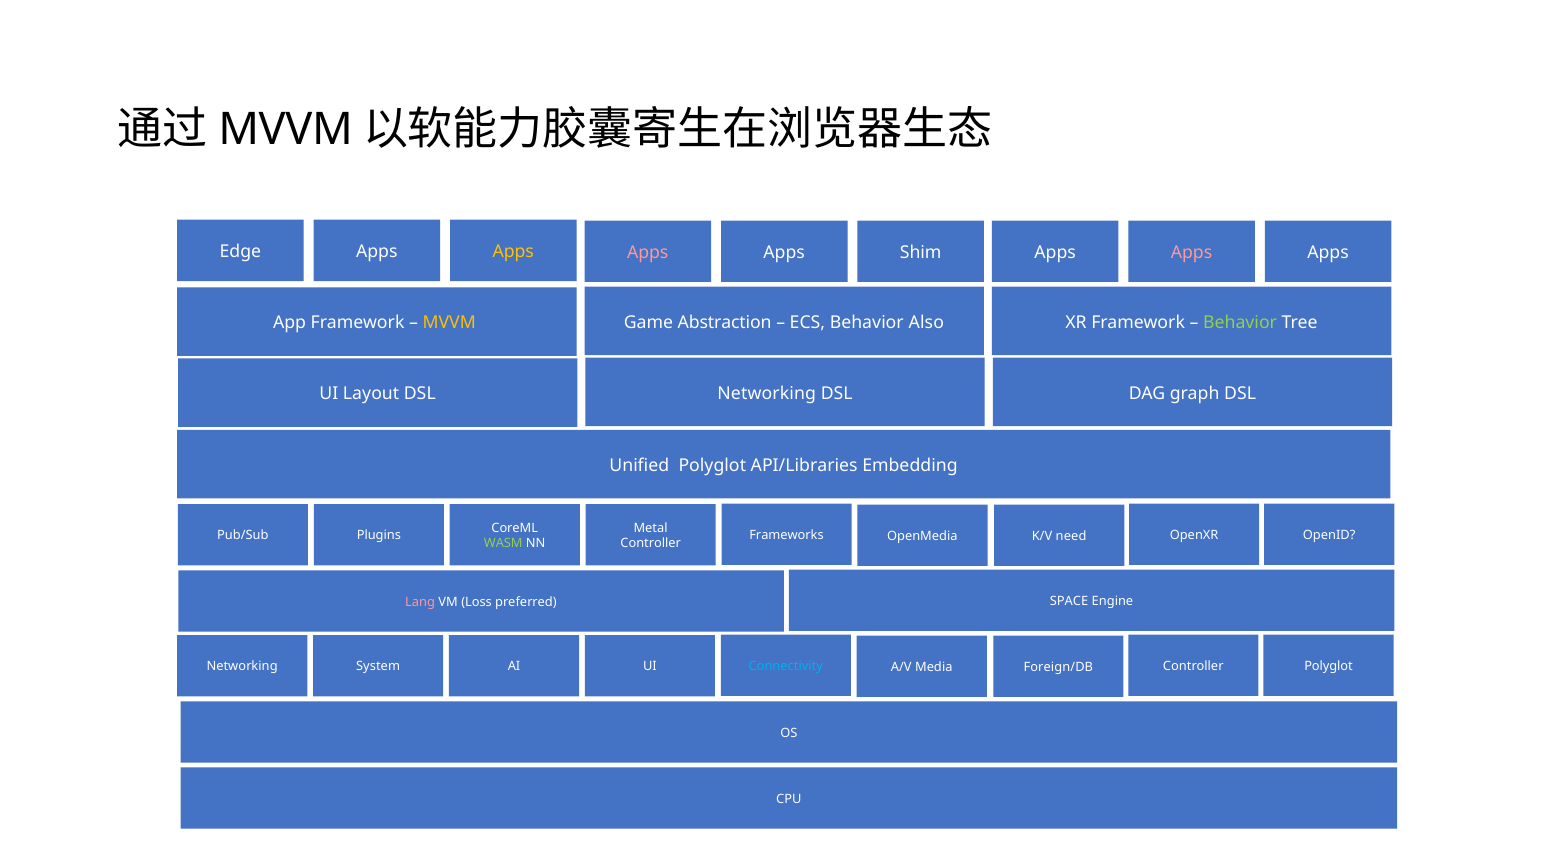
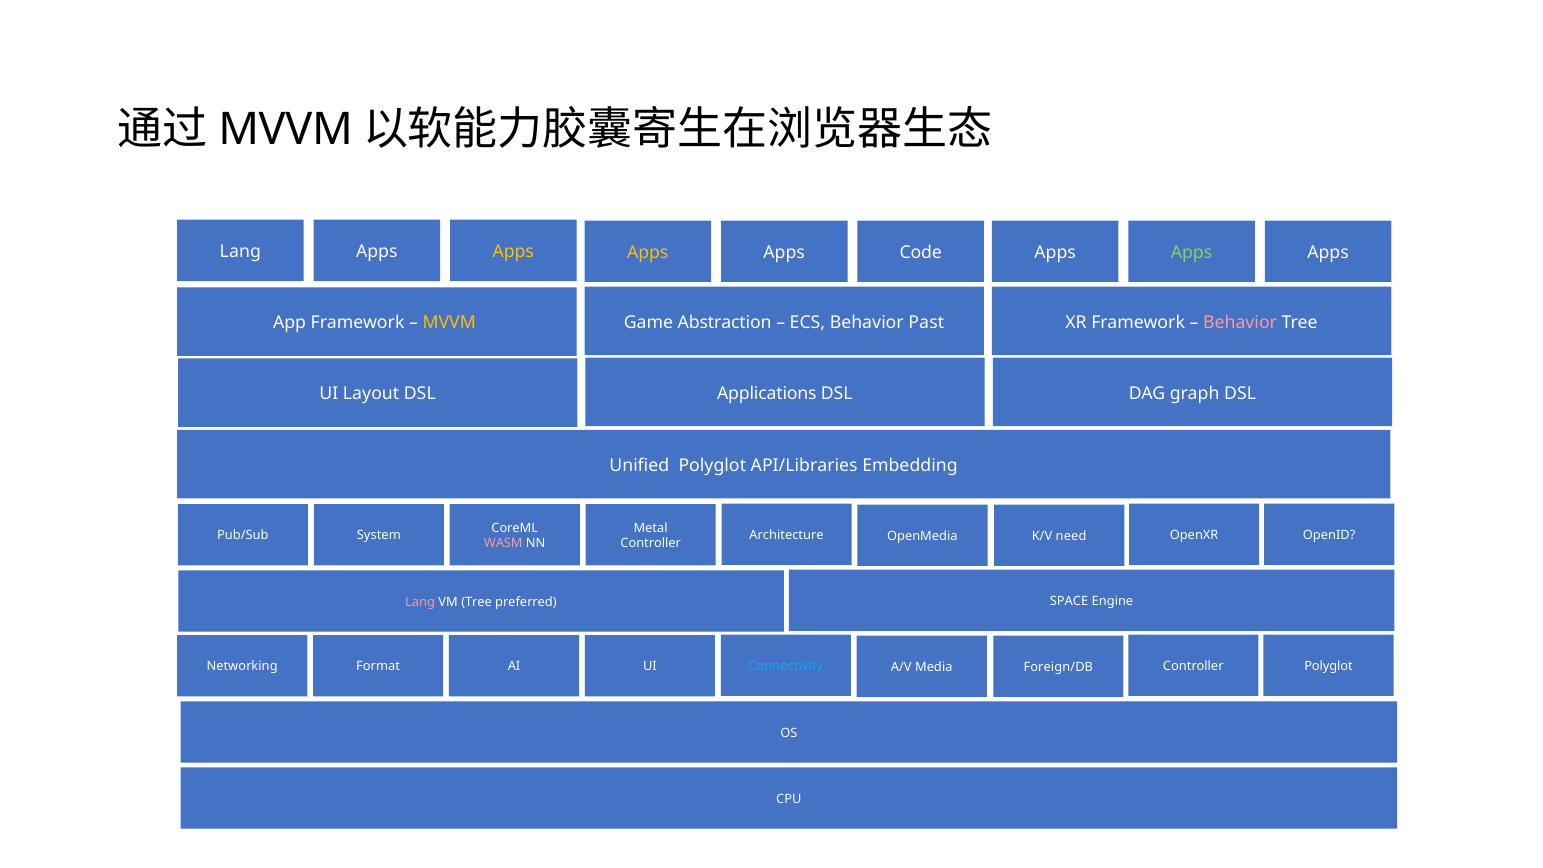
Edge at (240, 252): Edge -> Lang
Apps at (648, 253) colour: pink -> yellow
Shim: Shim -> Code
Apps at (1192, 253) colour: pink -> light green
Also: Also -> Past
Behavior at (1240, 322) colour: light green -> pink
DSL Networking: Networking -> Applications
Plugins: Plugins -> System
Frameworks: Frameworks -> Architecture
WASM colour: light green -> pink
VM Loss: Loss -> Tree
System: System -> Format
